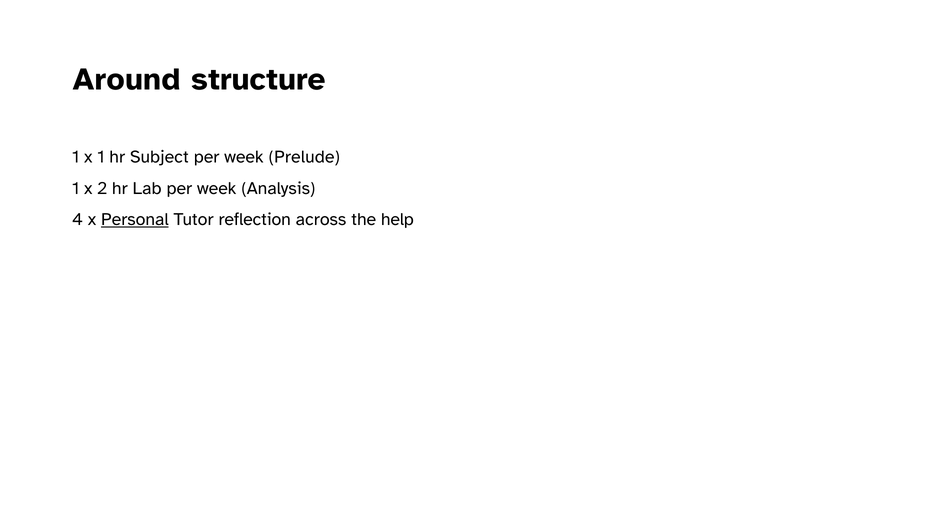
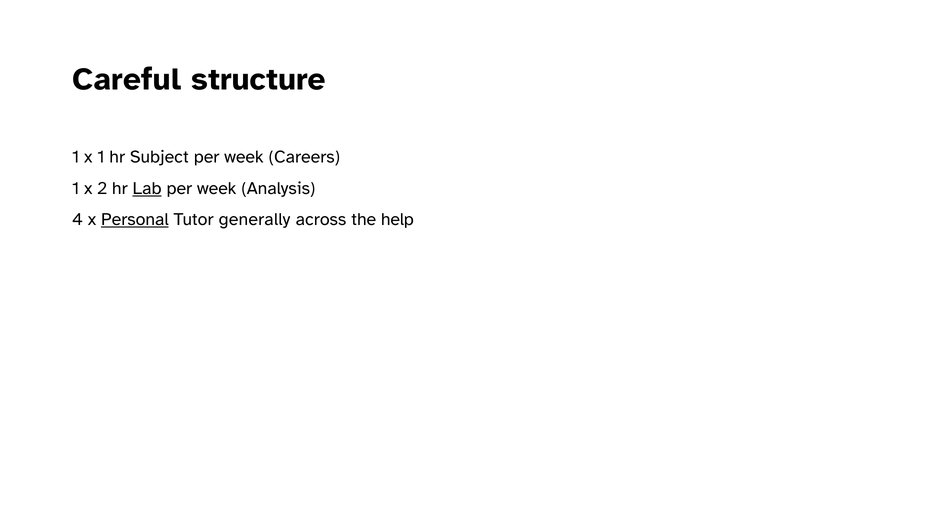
Around: Around -> Careful
Prelude: Prelude -> Careers
Lab underline: none -> present
reflection: reflection -> generally
